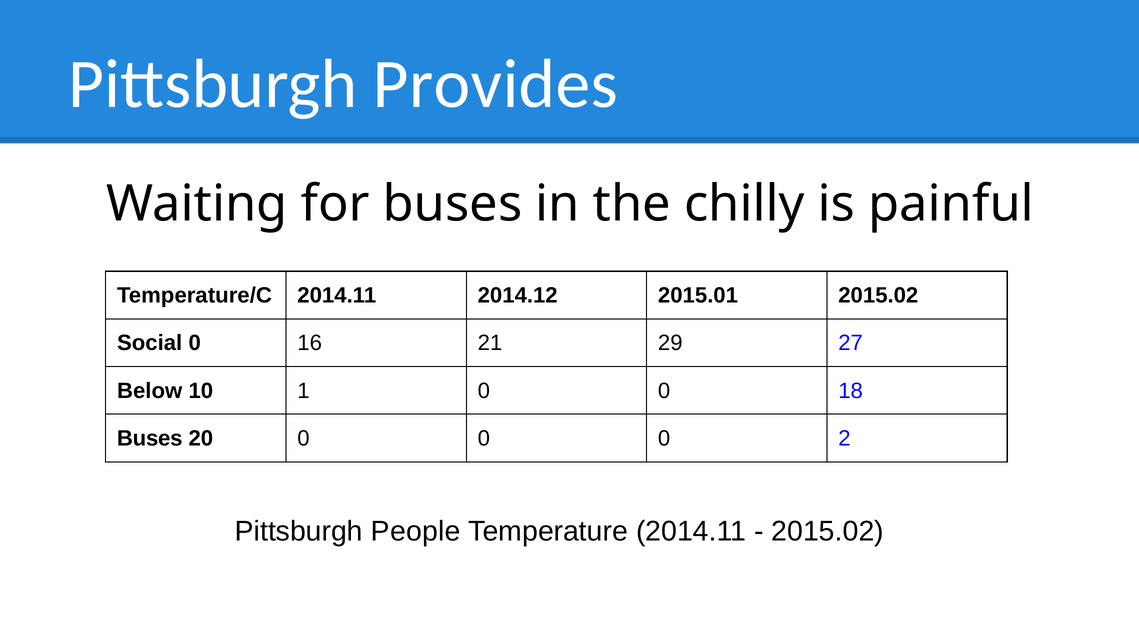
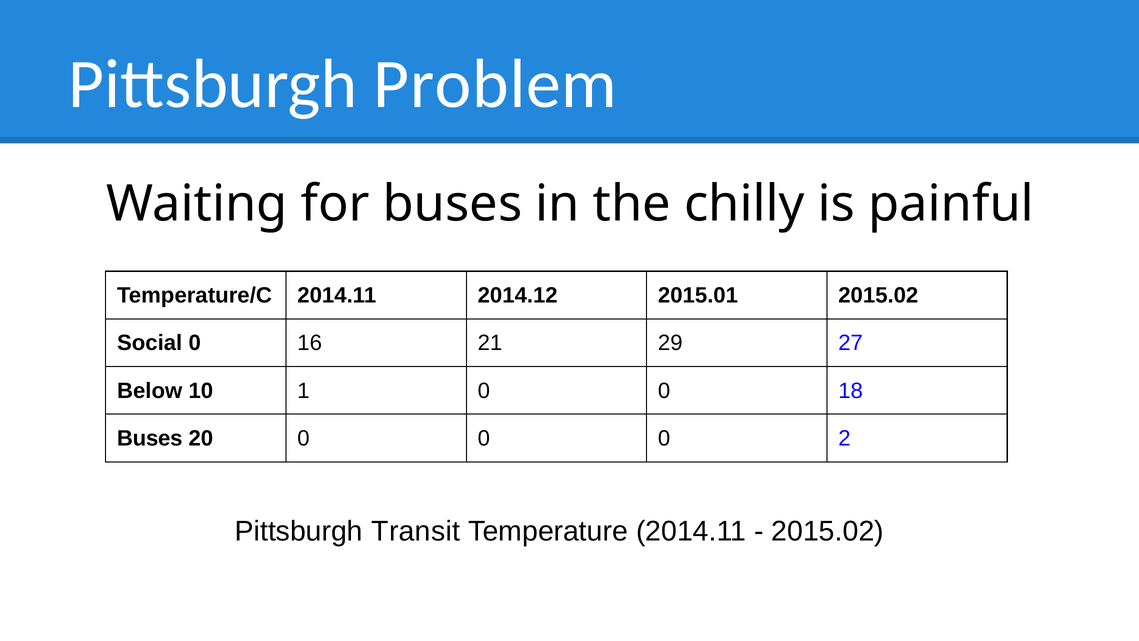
Provides: Provides -> Problem
People: People -> Transit
